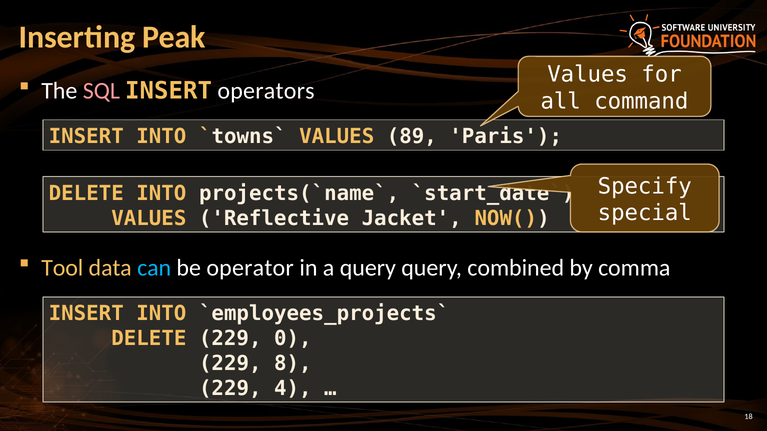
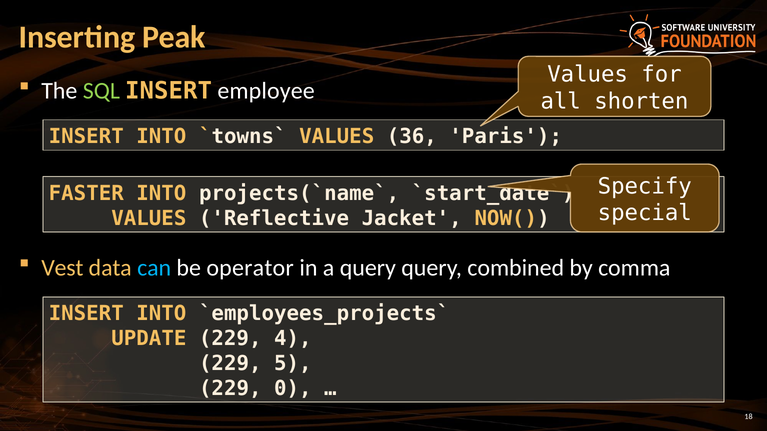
SQL colour: pink -> light green
operators: operators -> employee
command: command -> shorten
89: 89 -> 36
DELETE at (86, 194): DELETE -> FASTER
Tool: Tool -> Vest
DELETE at (149, 339): DELETE -> UPDATE
0: 0 -> 4
8: 8 -> 5
4: 4 -> 0
